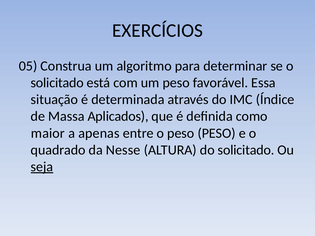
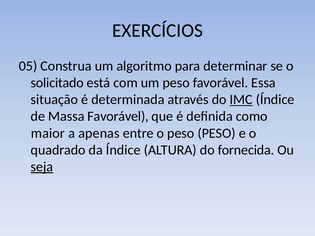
IMC underline: none -> present
Massa Aplicados: Aplicados -> Favorável
da Nesse: Nesse -> Índice
do solicitado: solicitado -> fornecida
